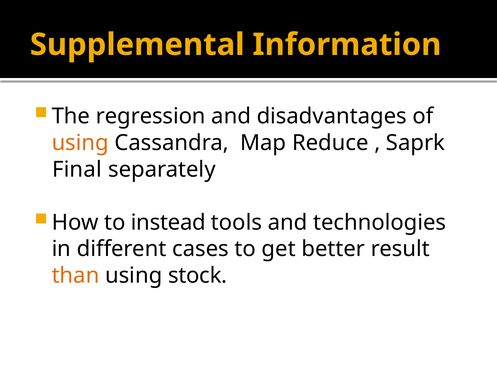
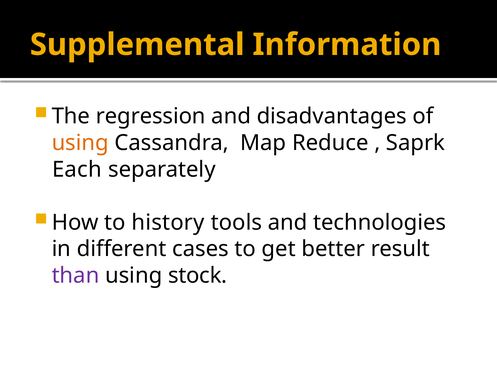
Final: Final -> Each
instead: instead -> history
than colour: orange -> purple
